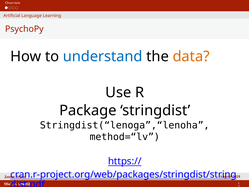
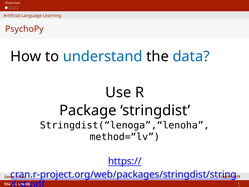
data colour: orange -> blue
